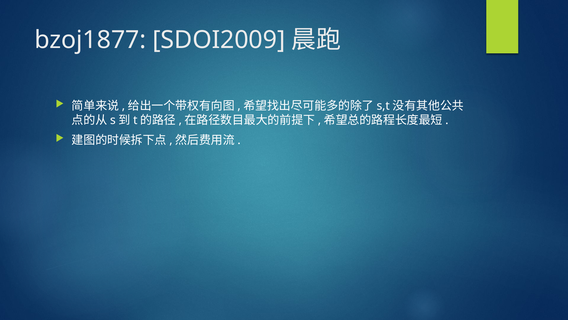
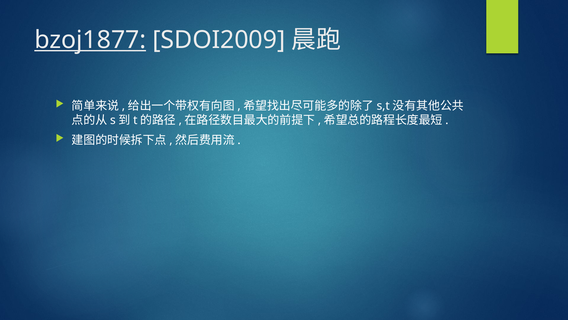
bzoj1877 underline: none -> present
